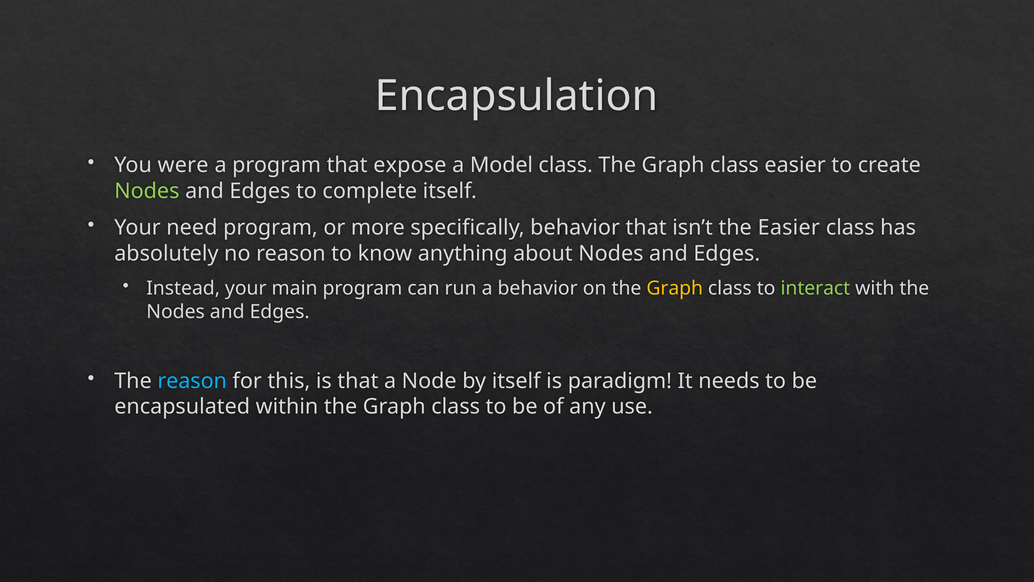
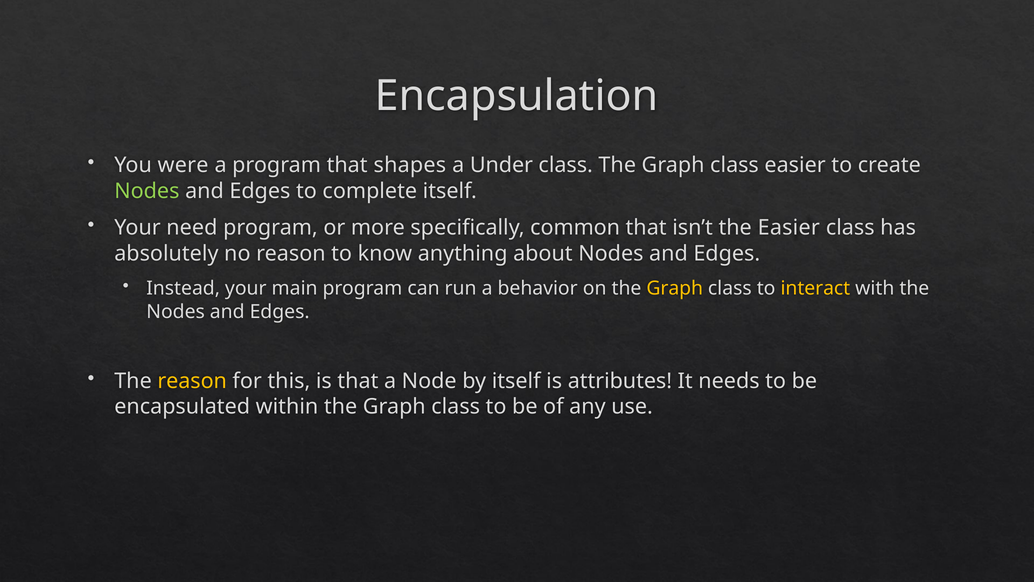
expose: expose -> shapes
Model: Model -> Under
specifically behavior: behavior -> common
interact colour: light green -> yellow
reason at (192, 381) colour: light blue -> yellow
paradigm: paradigm -> attributes
